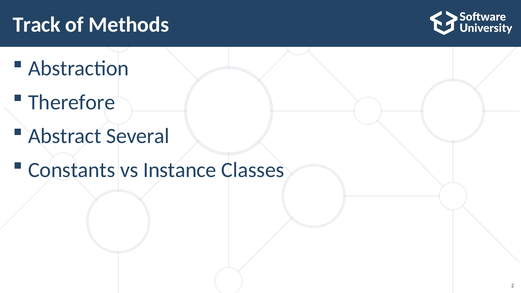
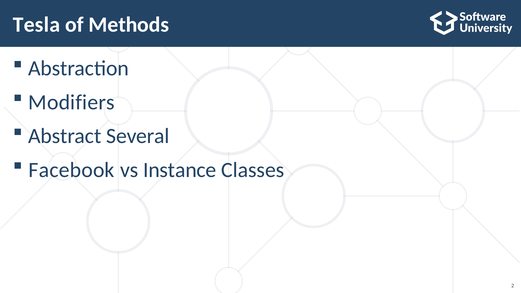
Track: Track -> Tesla
Therefore: Therefore -> Modifiers
Constants: Constants -> Facebook
